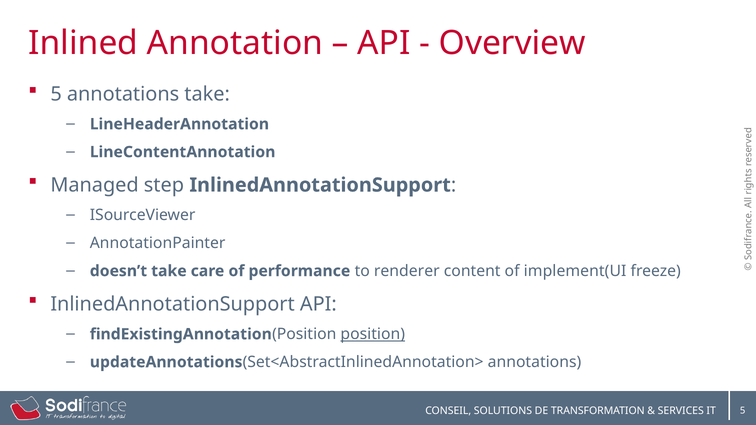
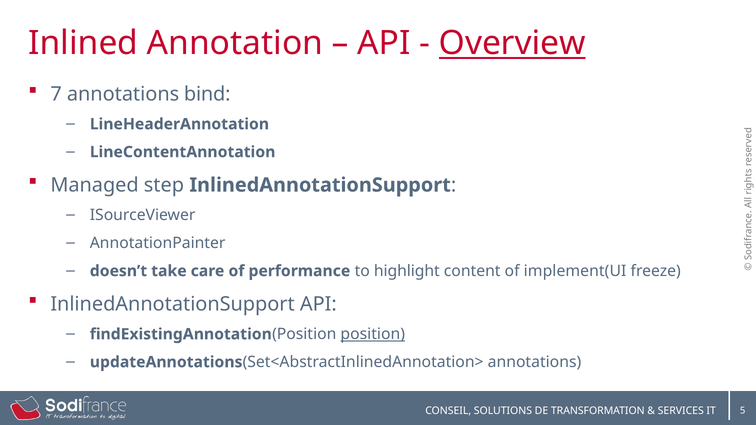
Overview underline: none -> present
5 at (56, 94): 5 -> 7
annotations take: take -> bind
renderer: renderer -> highlight
